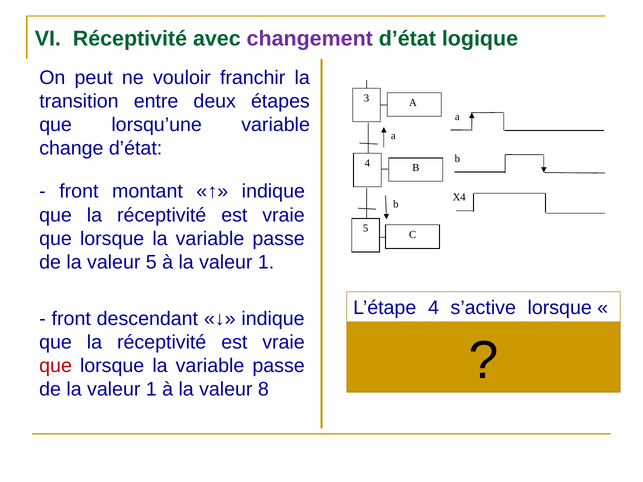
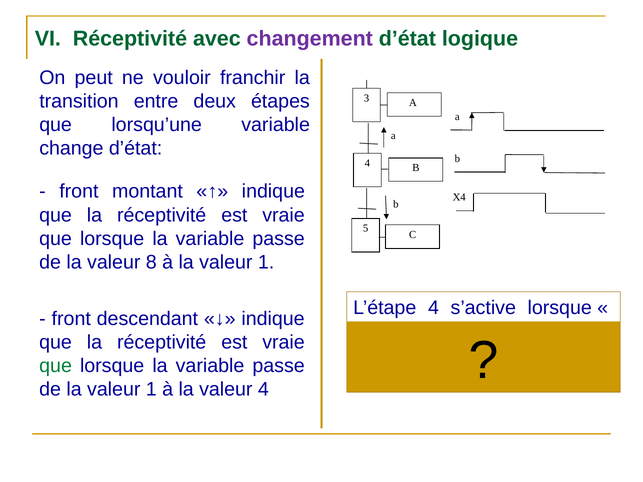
valeur 5: 5 -> 8
que at (56, 366) colour: red -> green
valeur 8: 8 -> 4
